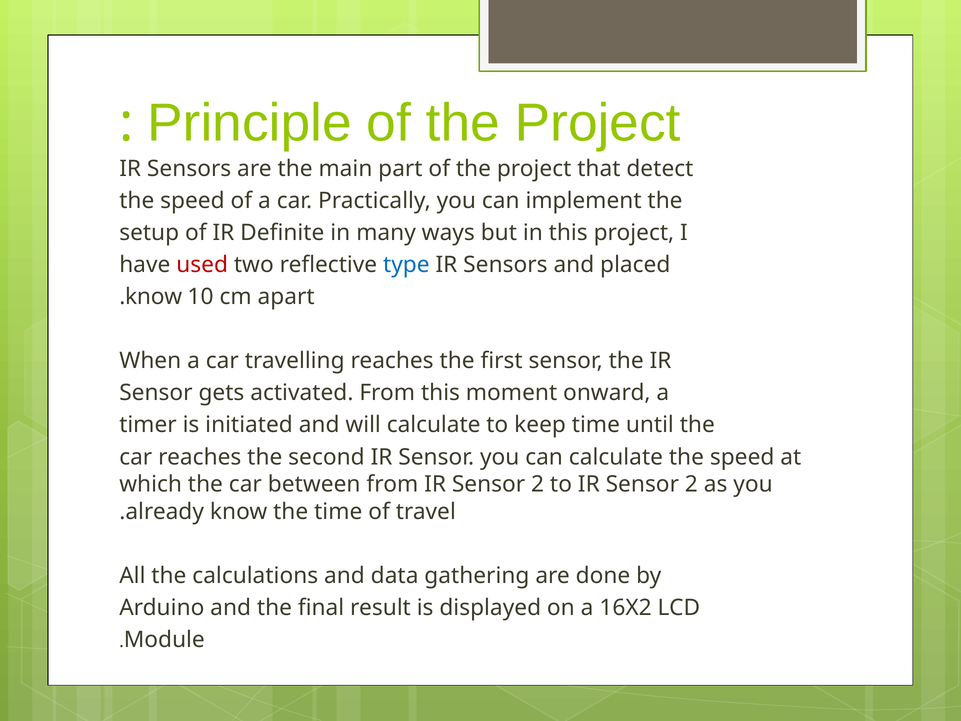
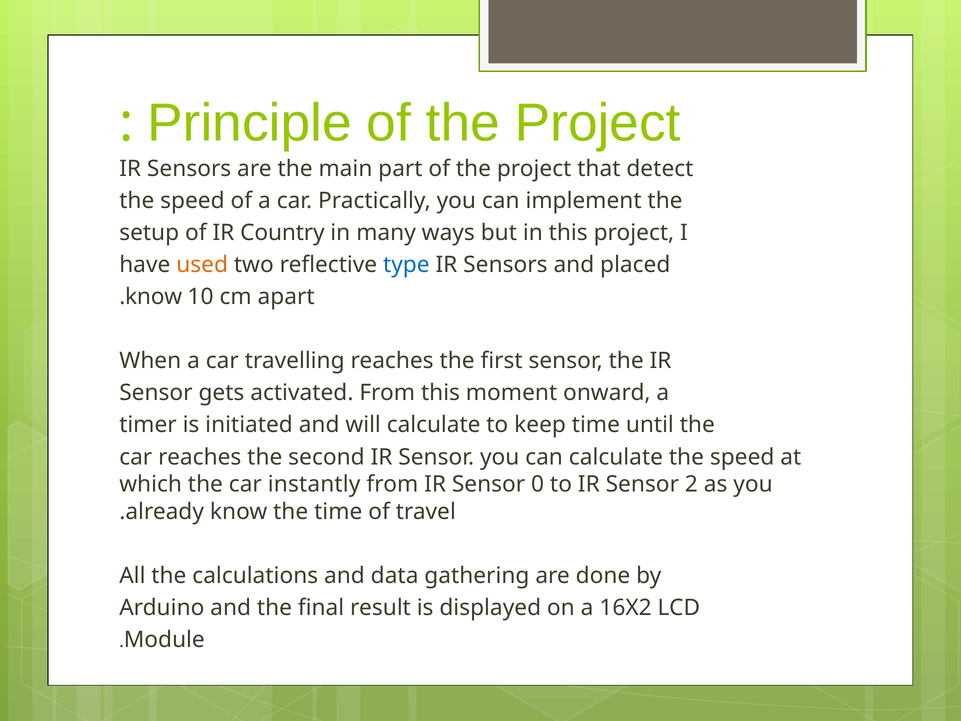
Definite: Definite -> Country
used colour: red -> orange
between: between -> instantly
from IR Sensor 2: 2 -> 0
